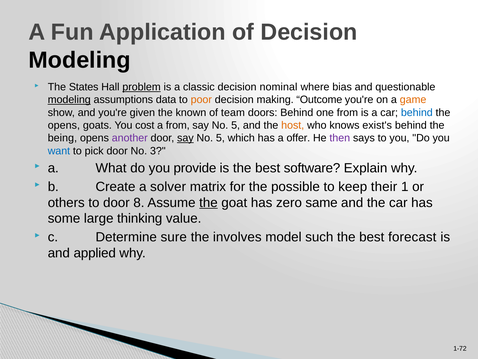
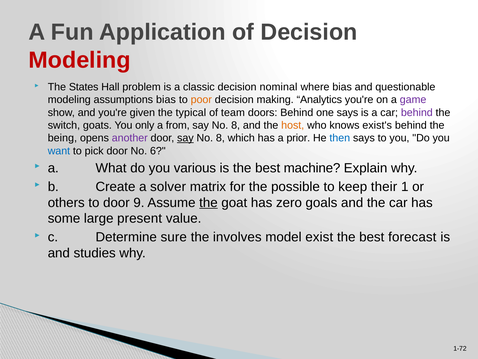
Modeling at (80, 60) colour: black -> red
problem underline: present -> none
modeling at (69, 100) underline: present -> none
assumptions data: data -> bias
Outcome: Outcome -> Analytics
game colour: orange -> purple
known: known -> typical
one from: from -> says
behind at (417, 112) colour: blue -> purple
opens at (64, 125): opens -> switch
cost: cost -> only
5 at (236, 125): 5 -> 8
5 at (220, 138): 5 -> 8
offer: offer -> prior
then colour: purple -> blue
3: 3 -> 6
provide: provide -> various
software: software -> machine
8: 8 -> 9
same: same -> goals
thinking: thinking -> present
such: such -> exist
applied: applied -> studies
